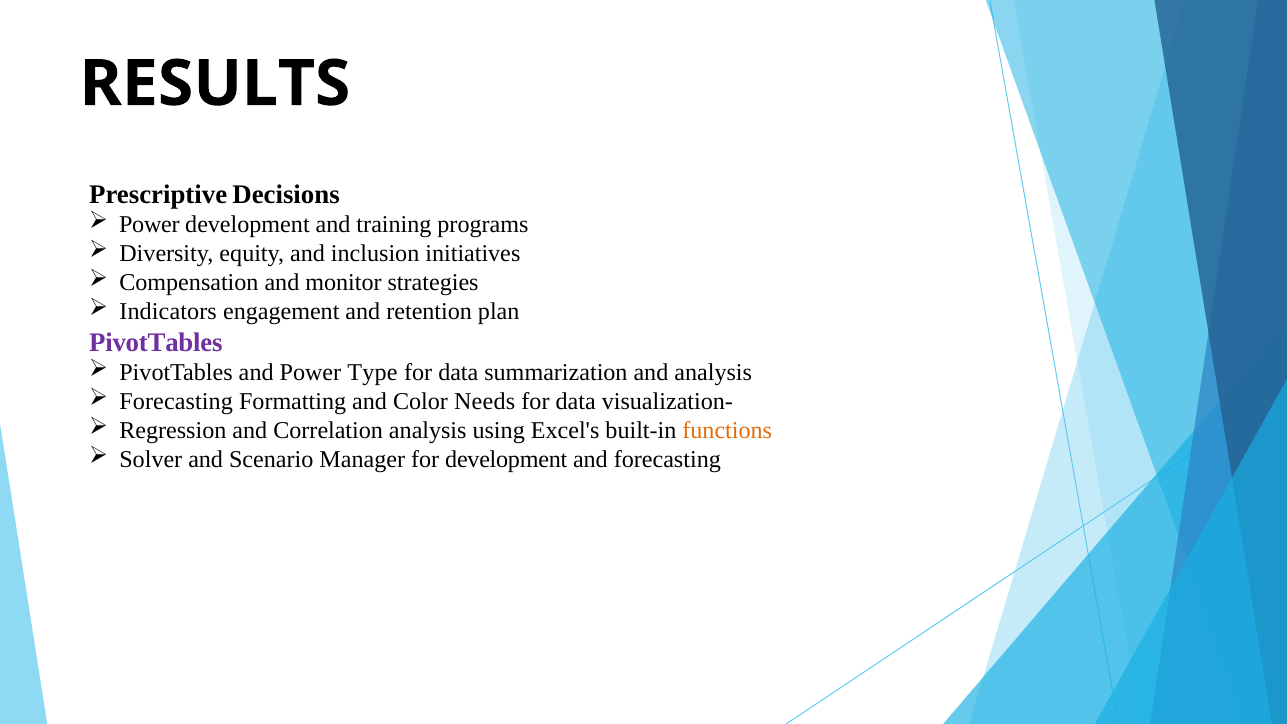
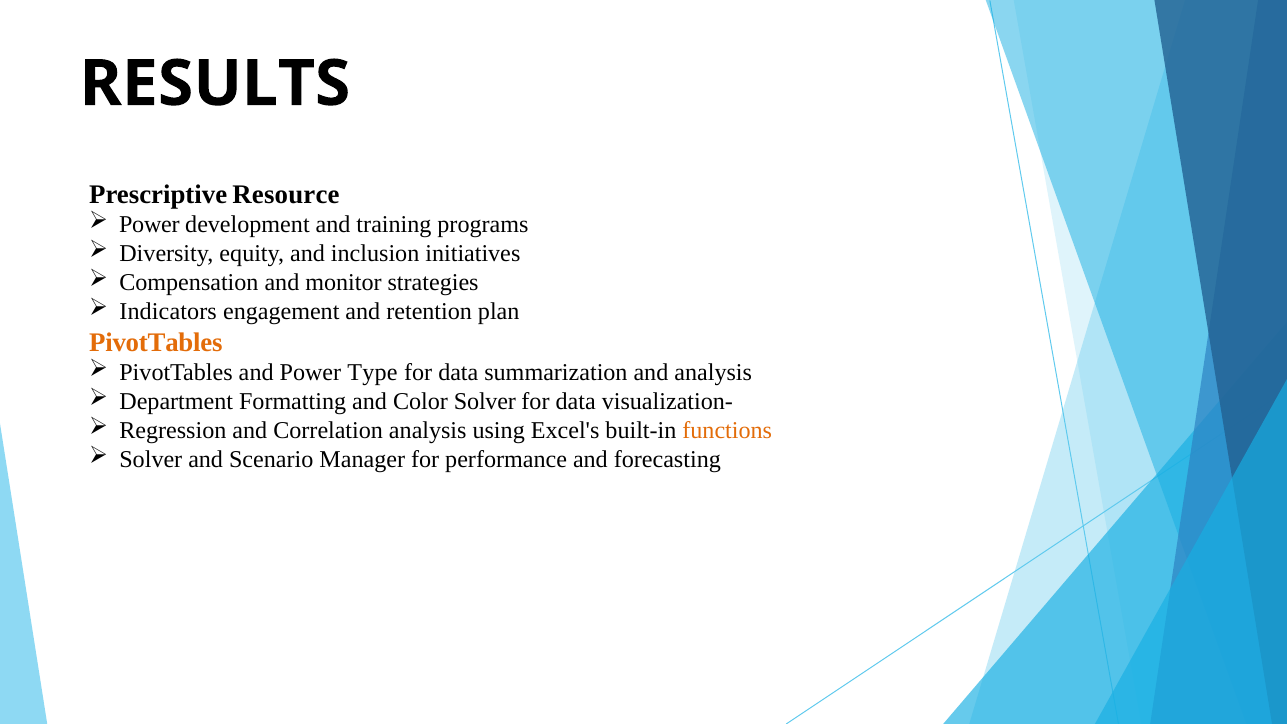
Decisions: Decisions -> Resource
PivotTables at (156, 342) colour: purple -> orange
Forecasting at (176, 402): Forecasting -> Department
Color Needs: Needs -> Solver
for development: development -> performance
